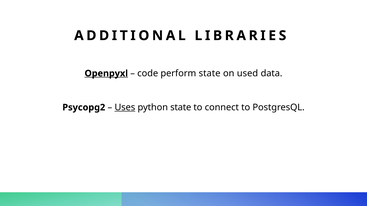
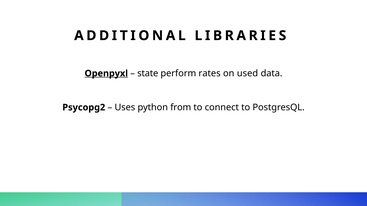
code: code -> state
perform state: state -> rates
Uses underline: present -> none
python state: state -> from
